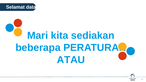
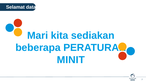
ATAU: ATAU -> MINIT
